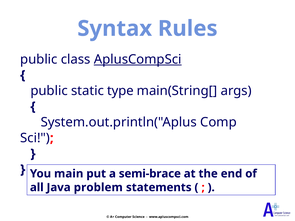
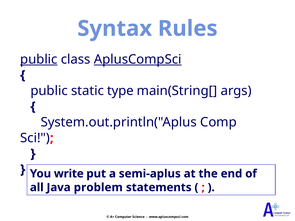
public at (39, 59) underline: none -> present
main: main -> write
semi-brace: semi-brace -> semi-aplus
